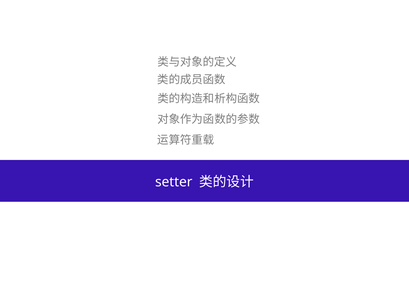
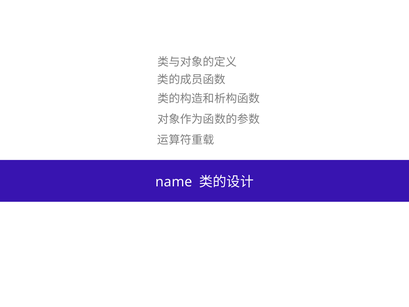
setter: setter -> name
